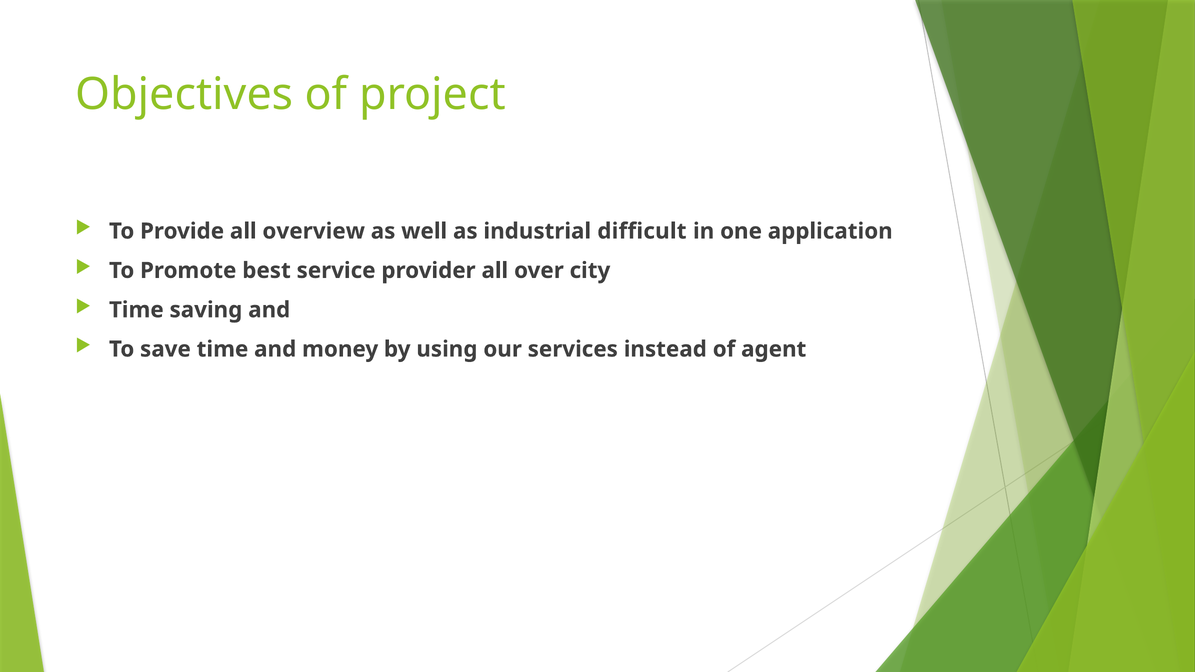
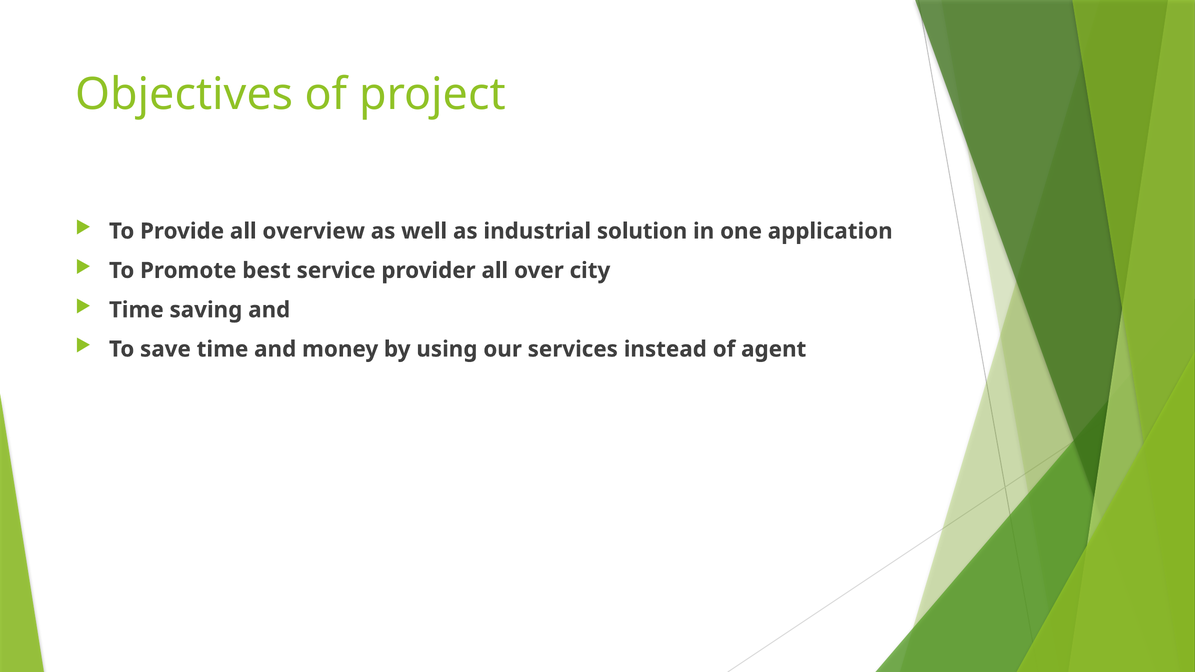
difficult: difficult -> solution
